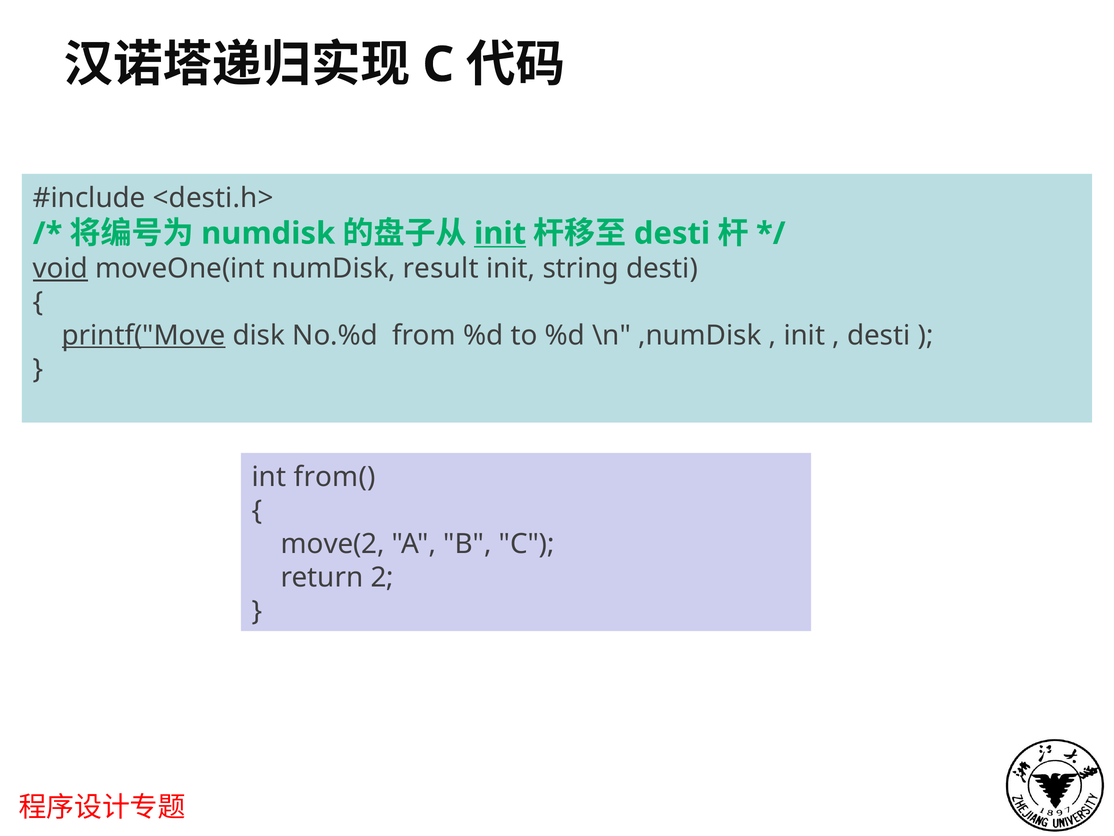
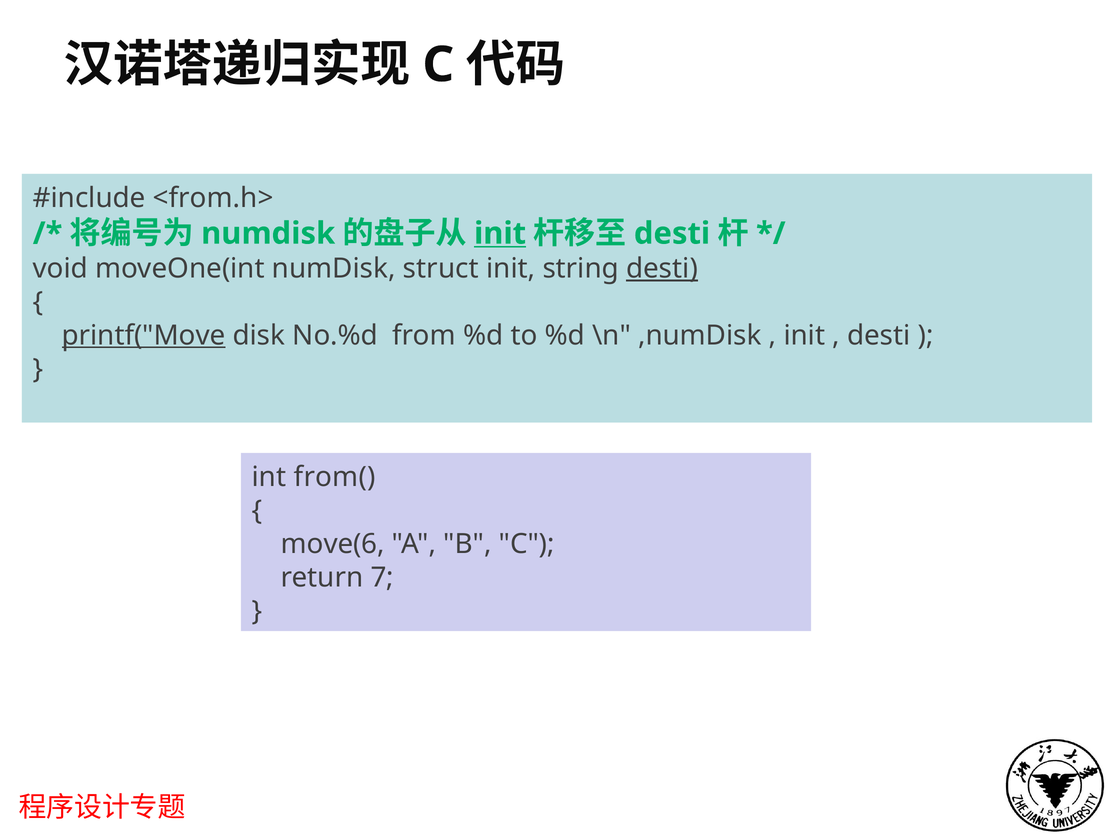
<desti.h>: <desti.h> -> <from.h>
void underline: present -> none
result: result -> struct
desti at (662, 268) underline: none -> present
move(2: move(2 -> move(6
2: 2 -> 7
